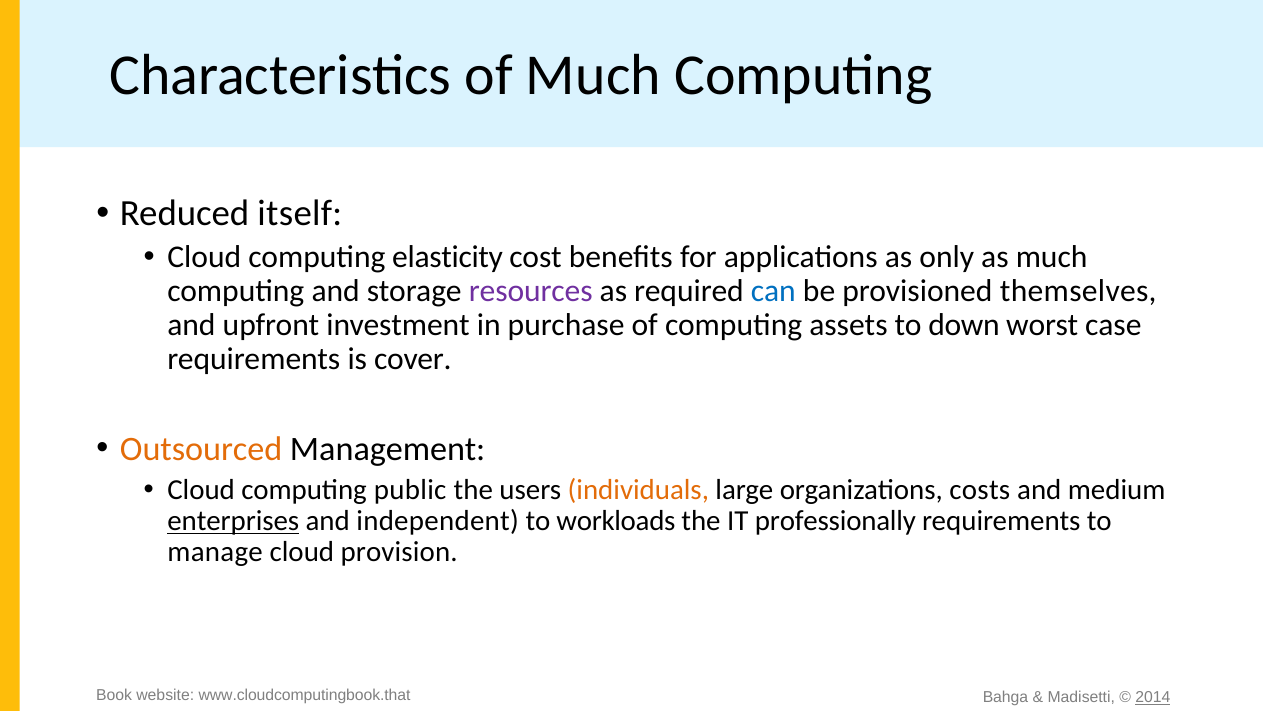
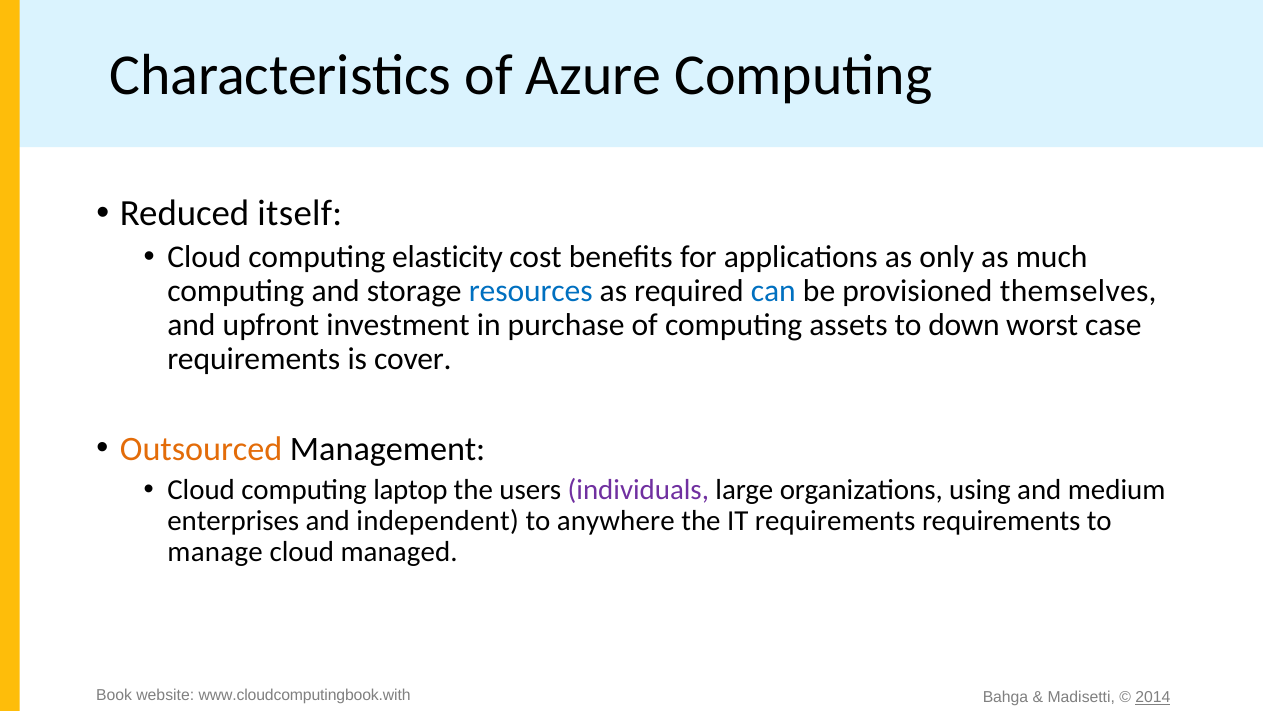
of Much: Much -> Azure
resources colour: purple -> blue
public: public -> laptop
individuals colour: orange -> purple
costs: costs -> using
enterprises underline: present -> none
workloads: workloads -> anywhere
IT professionally: professionally -> requirements
provision: provision -> managed
www.cloudcomputingbook.that: www.cloudcomputingbook.that -> www.cloudcomputingbook.with
